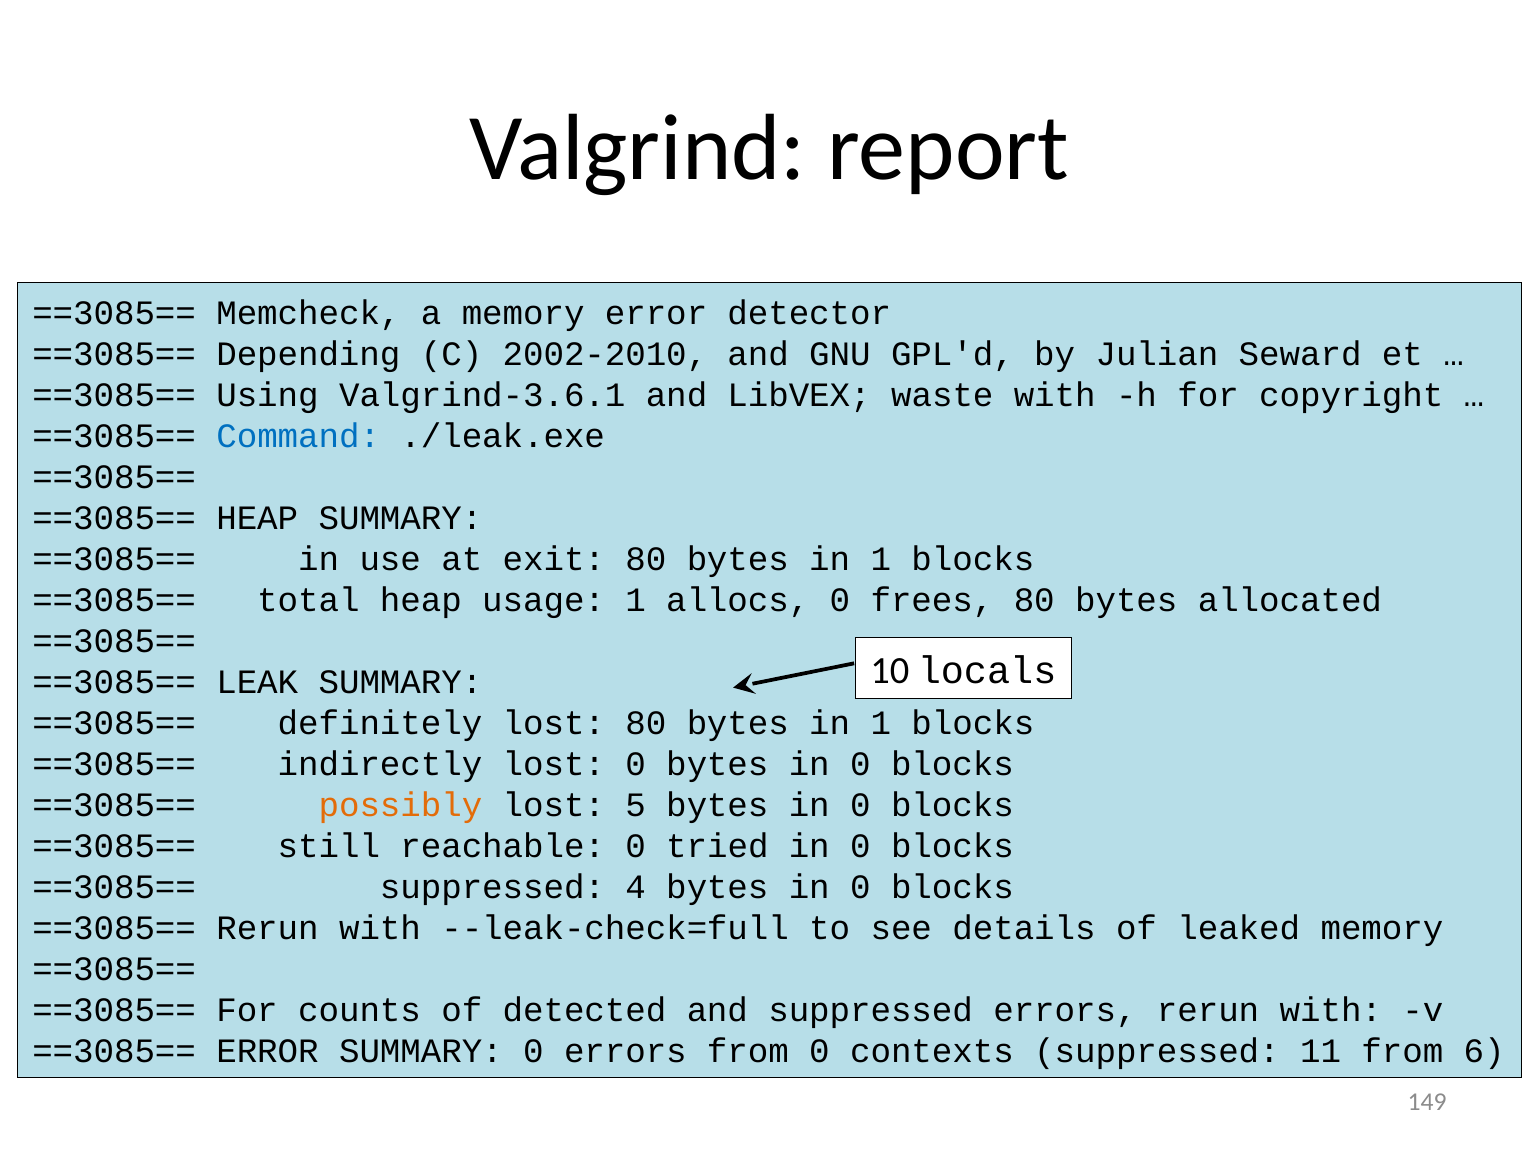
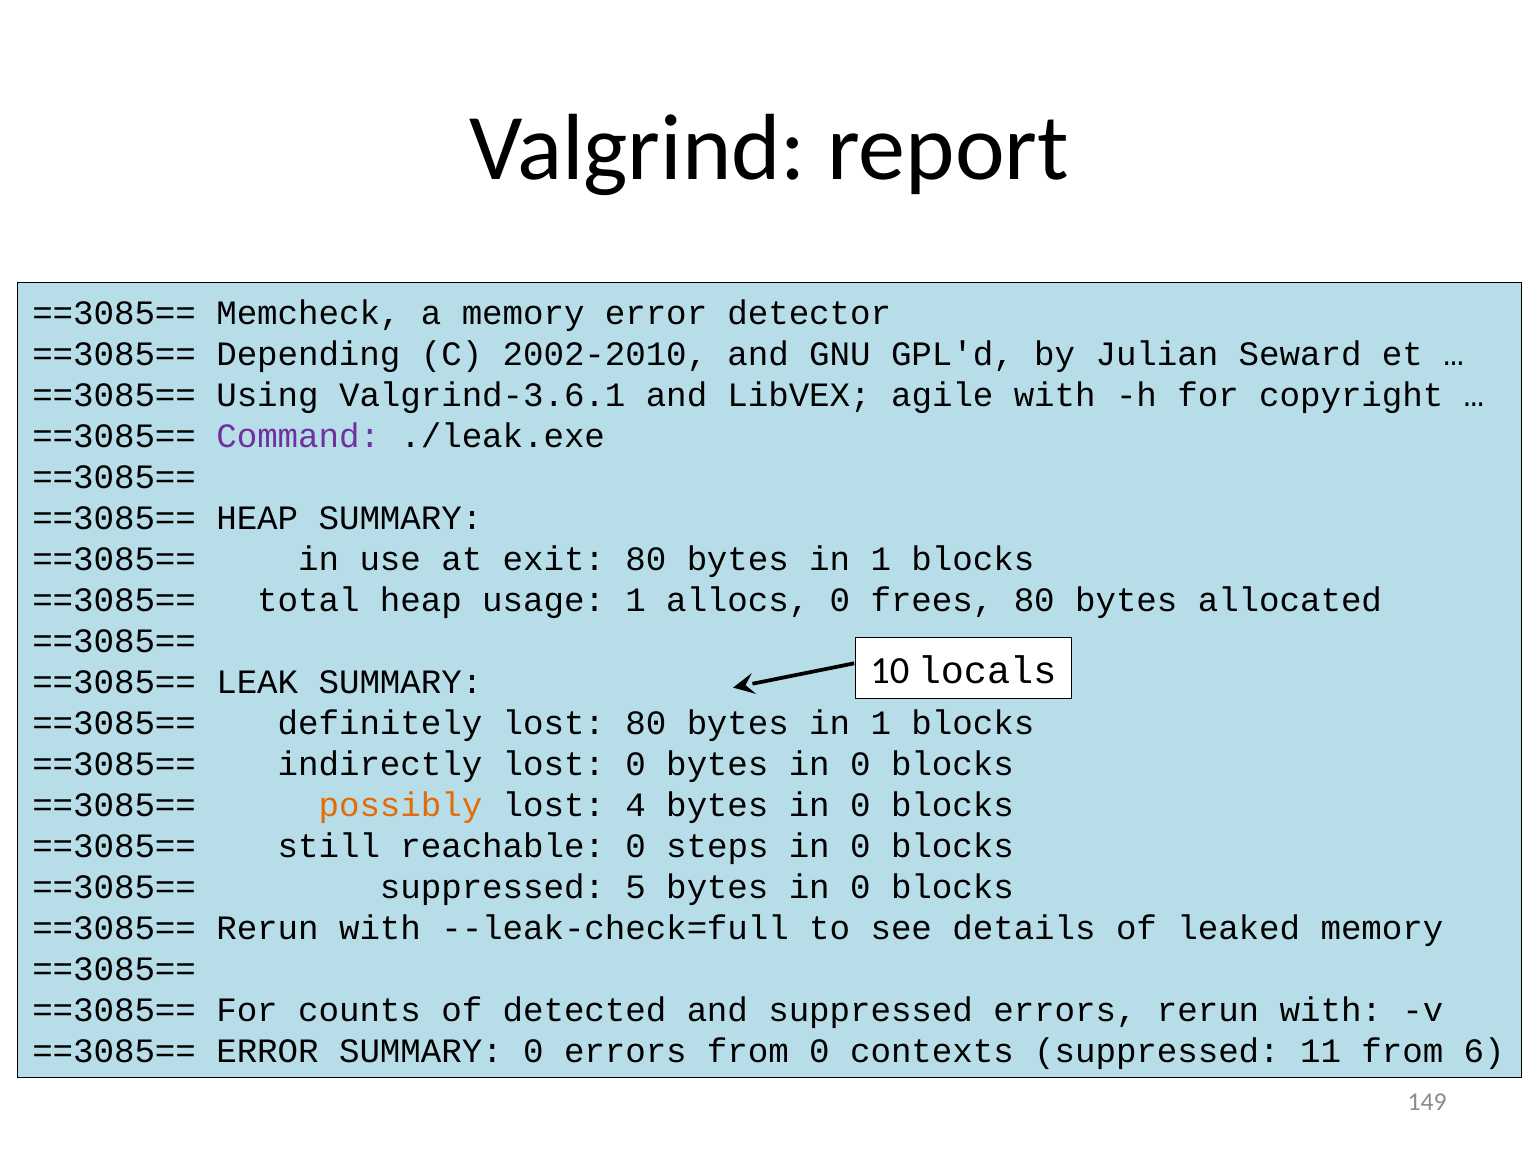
waste: waste -> agile
Command colour: blue -> purple
5: 5 -> 4
tried: tried -> steps
4: 4 -> 5
